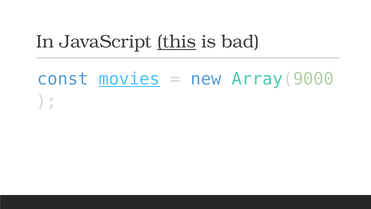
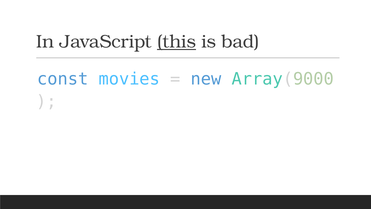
movies underline: present -> none
